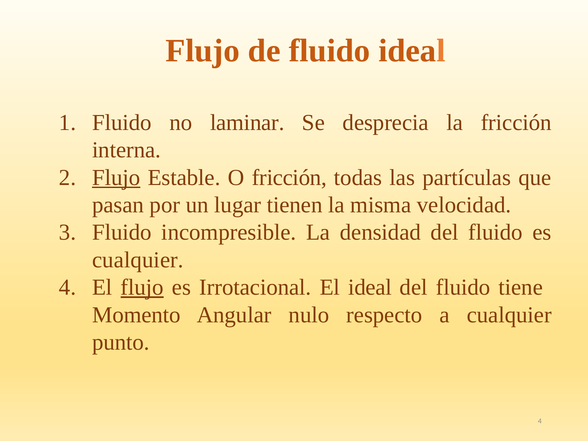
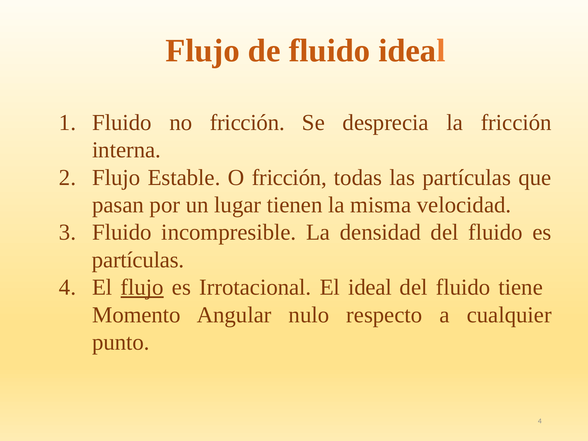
no laminar: laminar -> fricción
Flujo at (116, 178) underline: present -> none
cualquier at (138, 260): cualquier -> partículas
